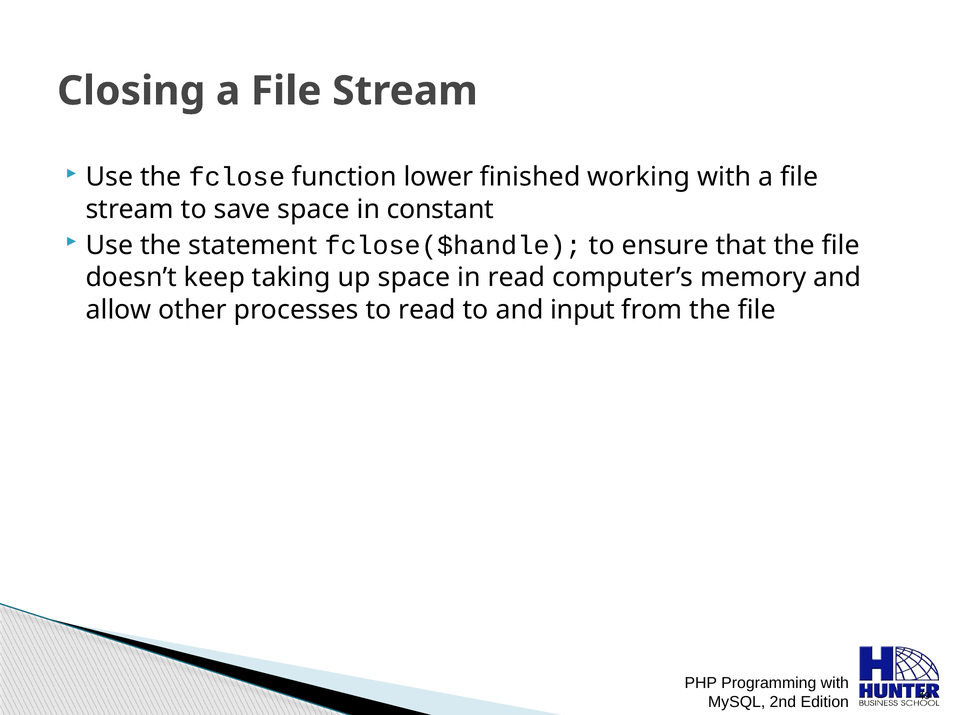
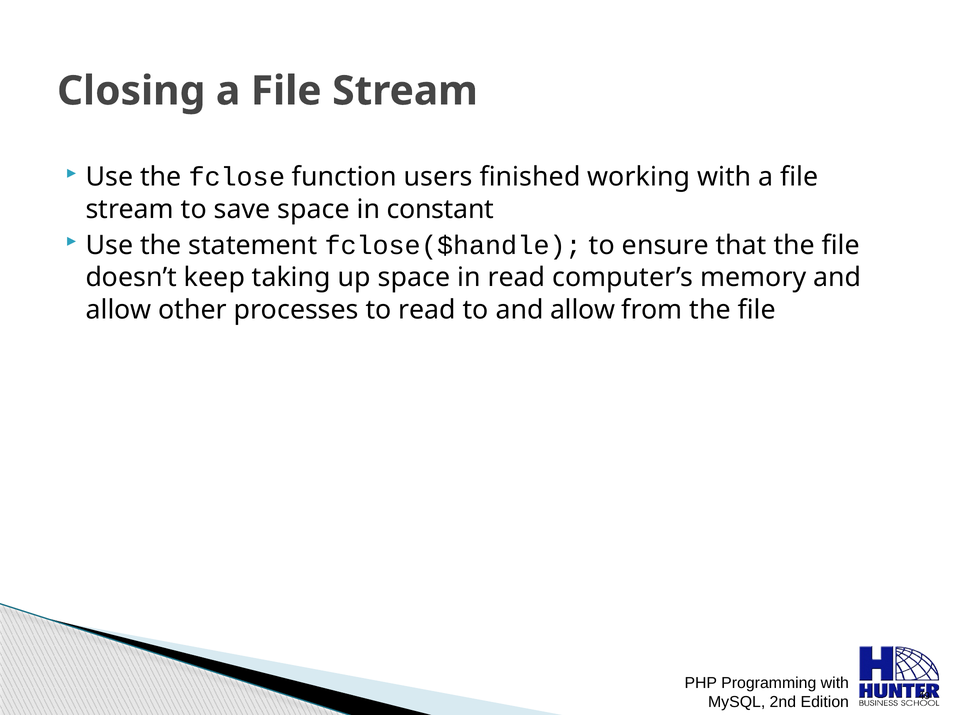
lower: lower -> users
to and input: input -> allow
